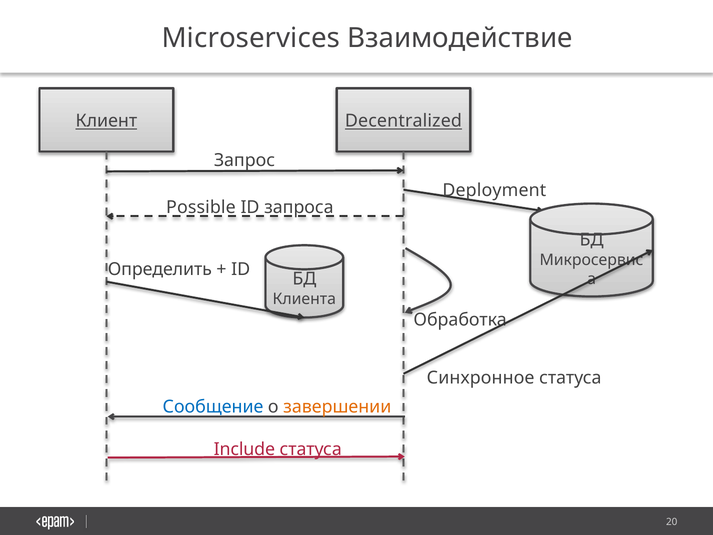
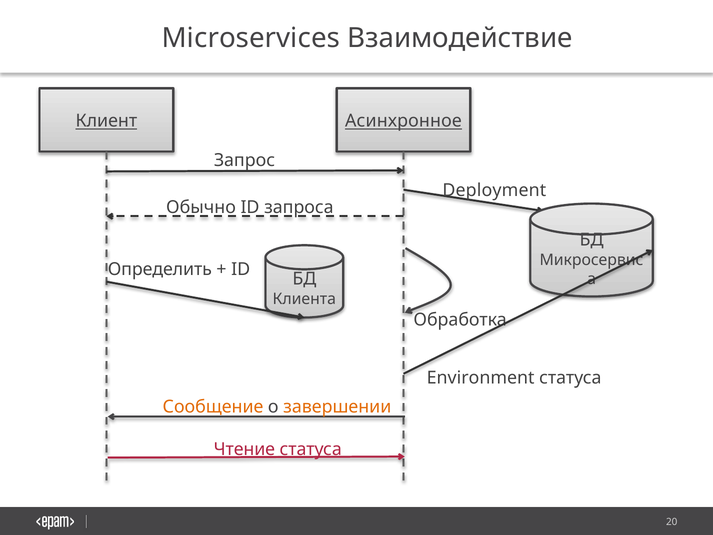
Decentralized: Decentralized -> Асинхронное
Possible: Possible -> Обычно
Синхронное: Синхронное -> Environment
Сообщение colour: blue -> orange
Include: Include -> Чтение
